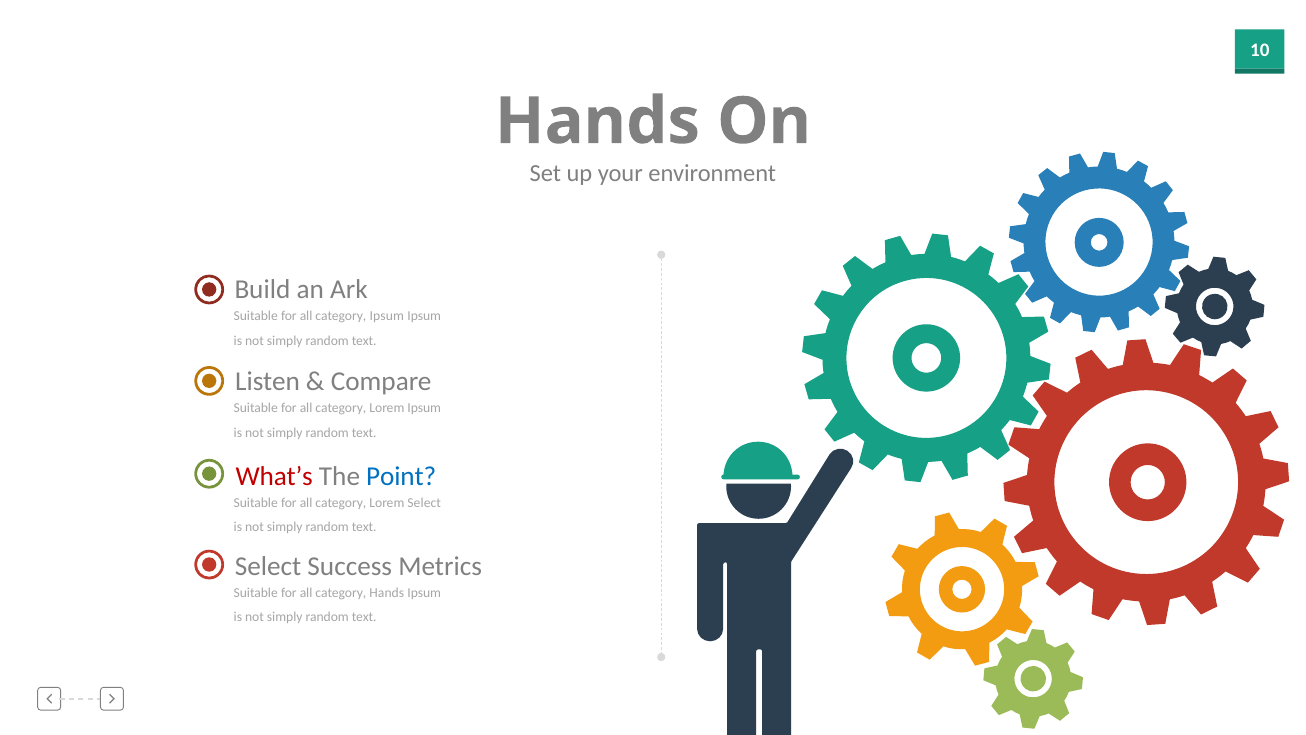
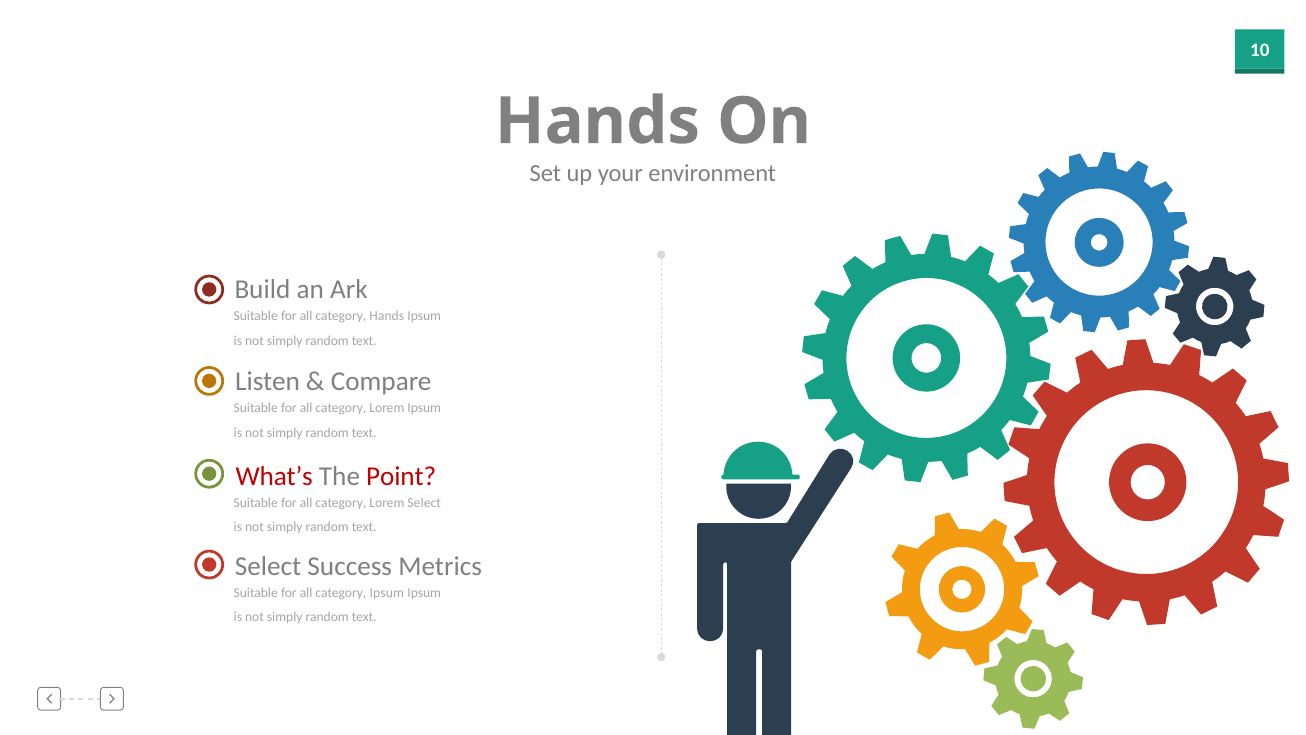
category Ipsum: Ipsum -> Hands
Point colour: blue -> red
category Hands: Hands -> Ipsum
